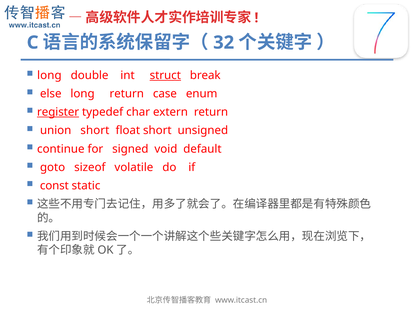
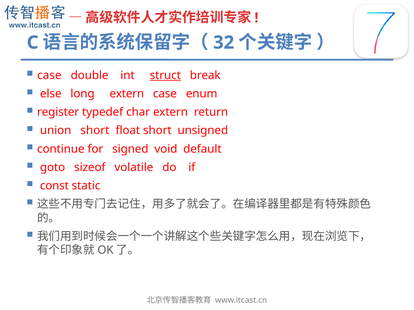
long at (49, 75): long -> case
long return: return -> extern
register underline: present -> none
